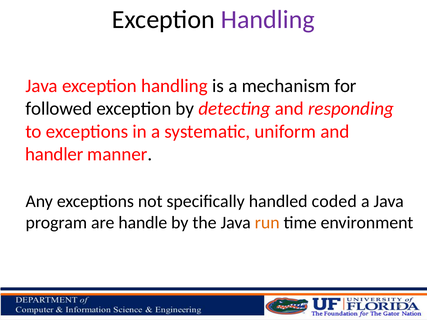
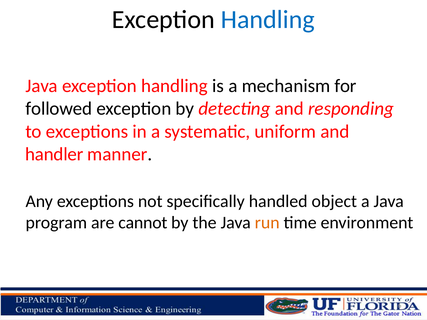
Handling at (268, 20) colour: purple -> blue
coded: coded -> object
handle: handle -> cannot
